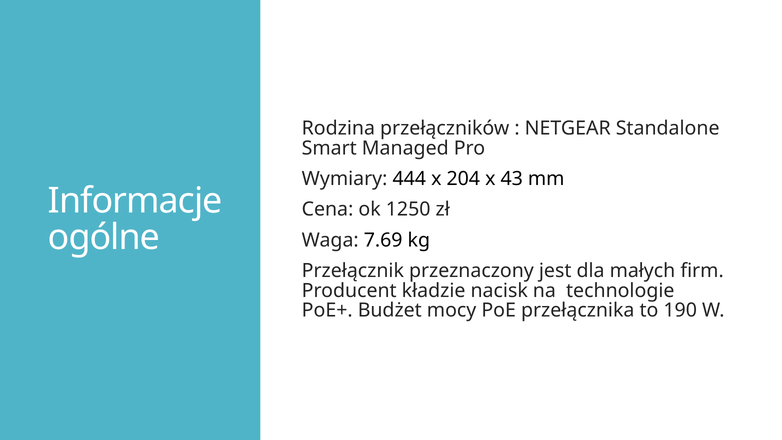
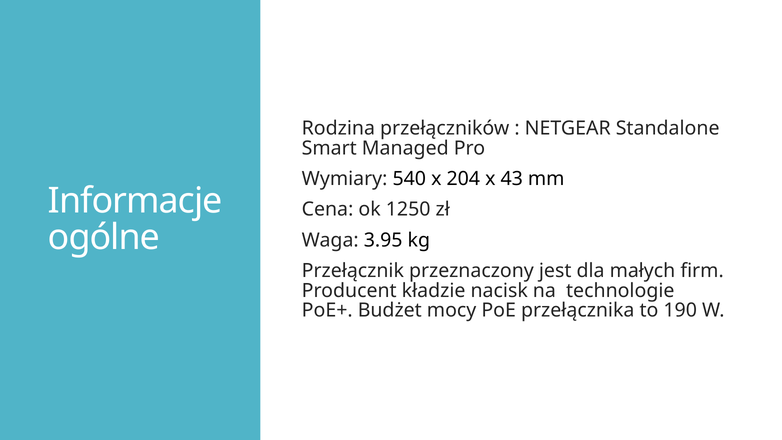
444: 444 -> 540
7.69: 7.69 -> 3.95
